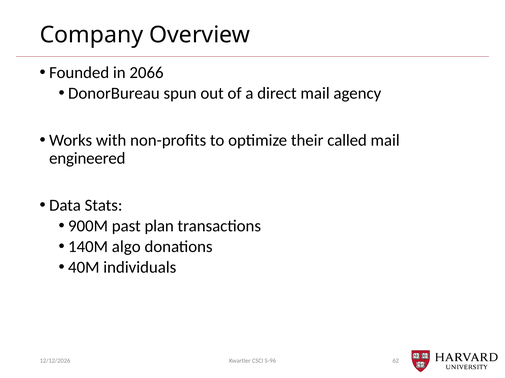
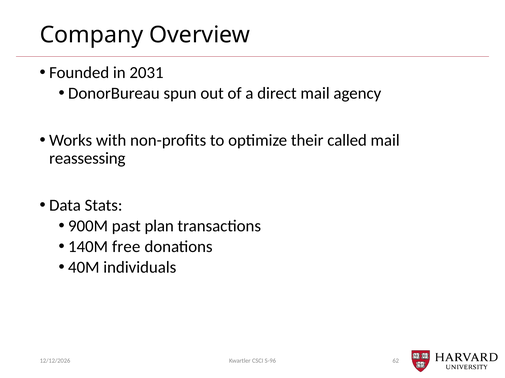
2066: 2066 -> 2031
engineered: engineered -> reassessing
algo: algo -> free
